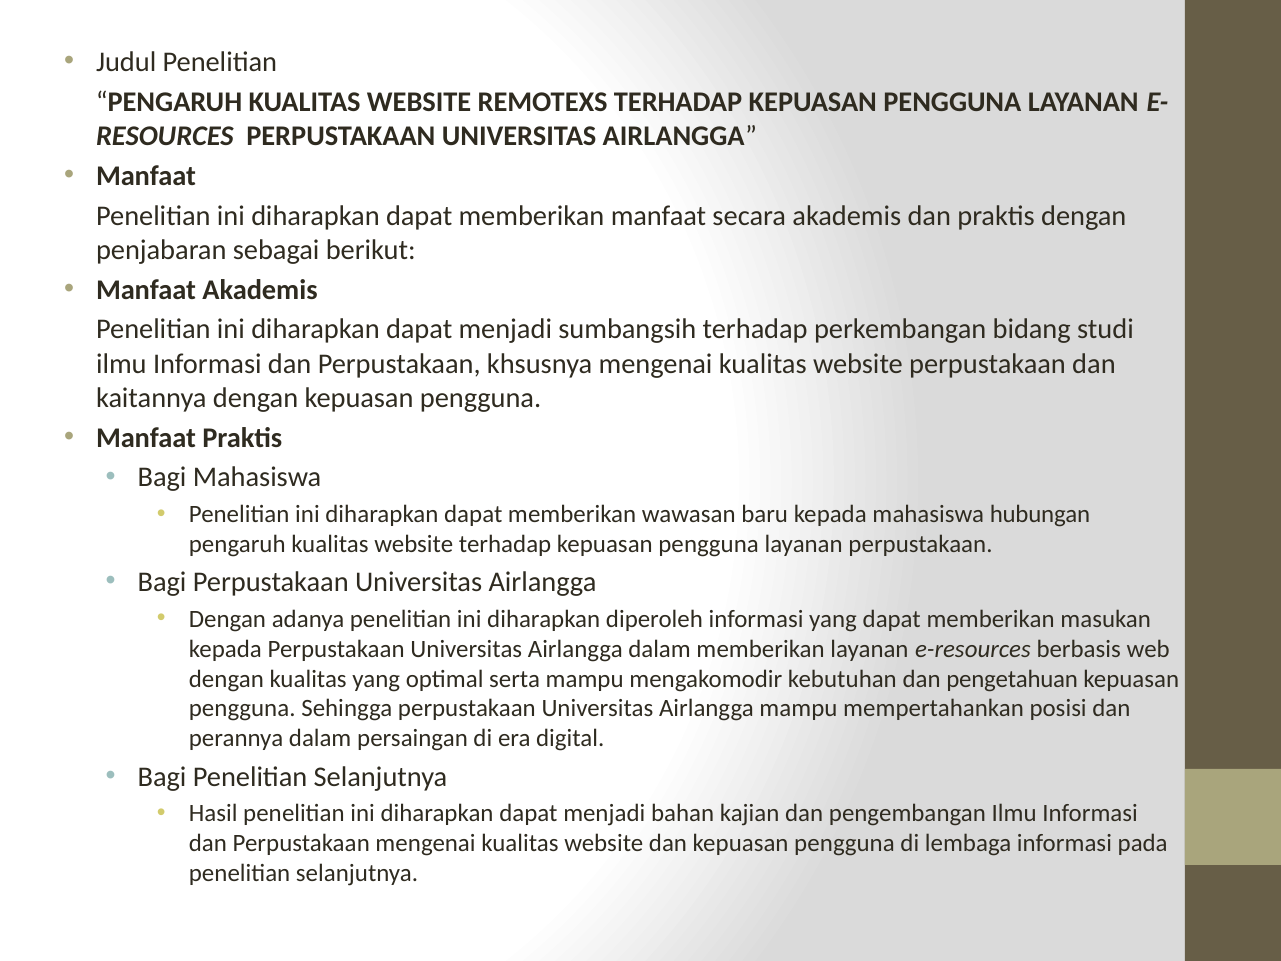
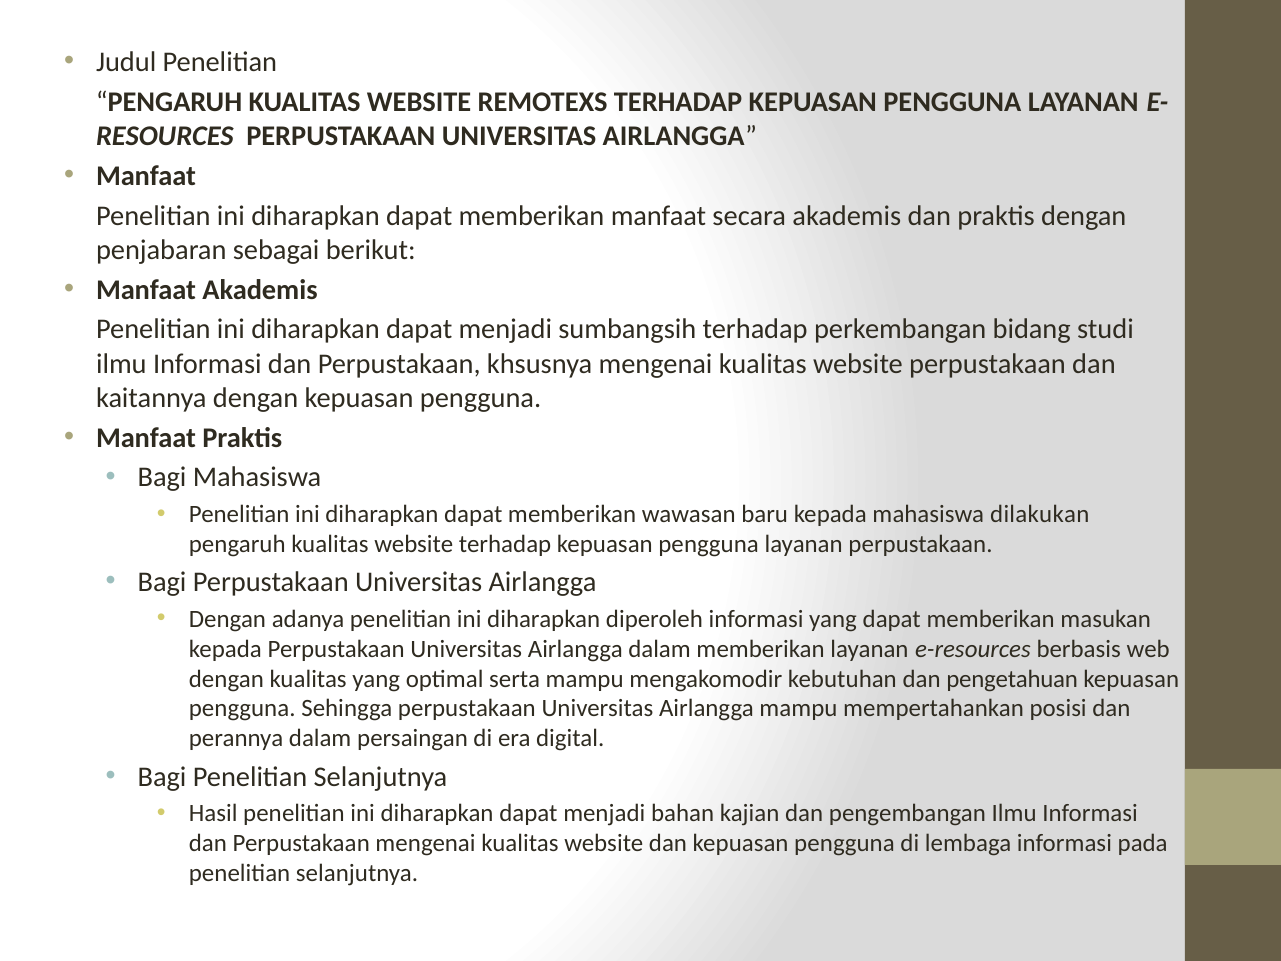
hubungan: hubungan -> dilakukan
